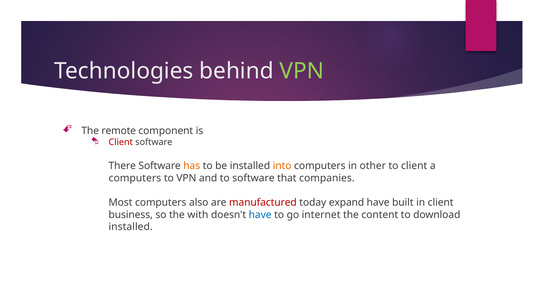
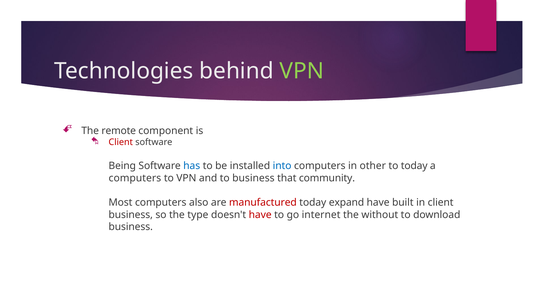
There: There -> Being
has colour: orange -> blue
into colour: orange -> blue
to client: client -> today
to software: software -> business
companies: companies -> community
with: with -> type
have at (260, 215) colour: blue -> red
content: content -> without
installed at (131, 227): installed -> business
